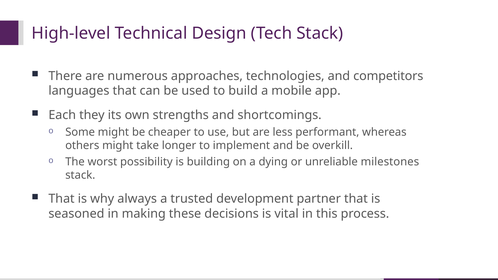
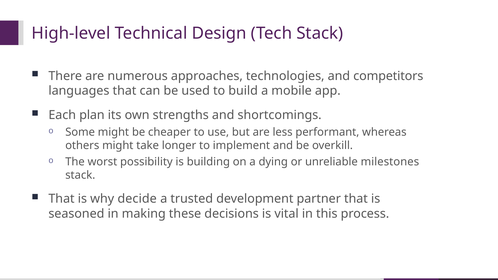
they: they -> plan
always: always -> decide
